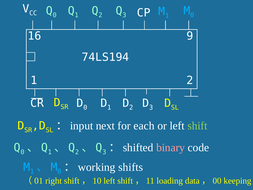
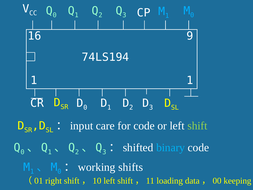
1 2: 2 -> 1
next: next -> care
for each: each -> code
binary colour: pink -> light blue
